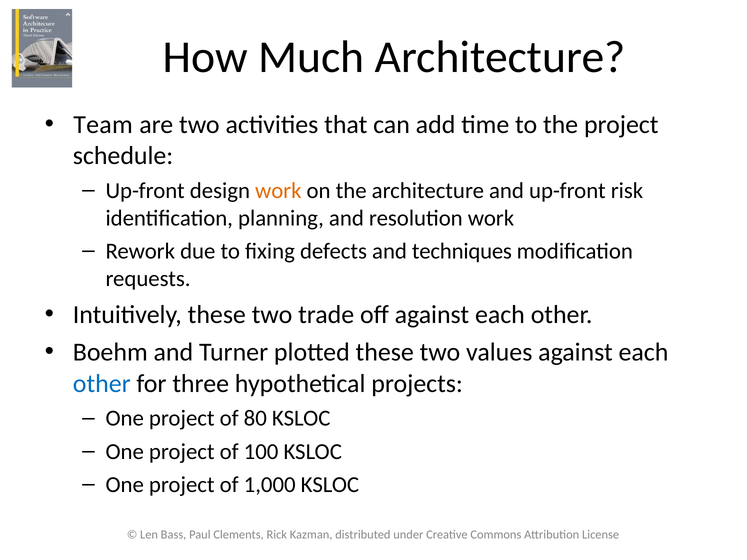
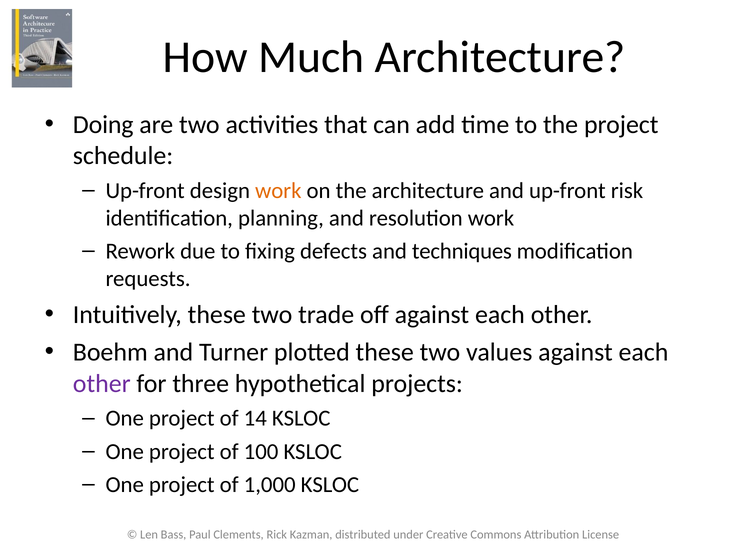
Team: Team -> Doing
other at (102, 384) colour: blue -> purple
80: 80 -> 14
